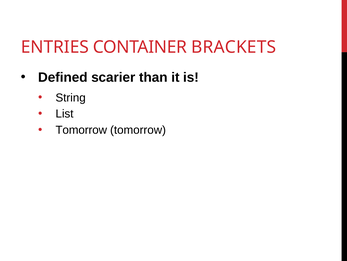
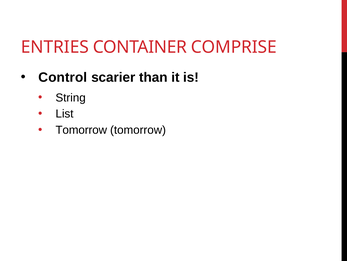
BRACKETS: BRACKETS -> COMPRISE
Defined: Defined -> Control
